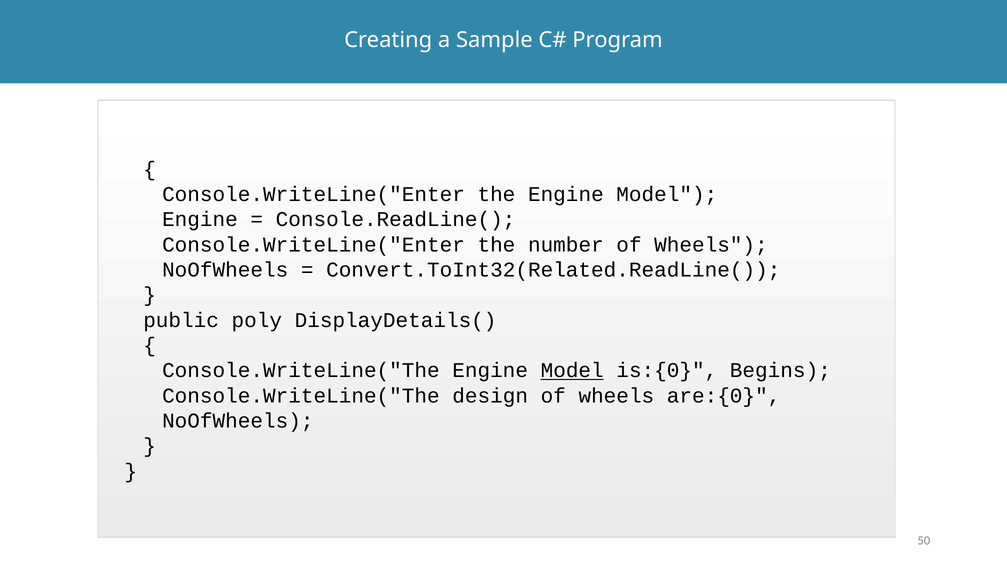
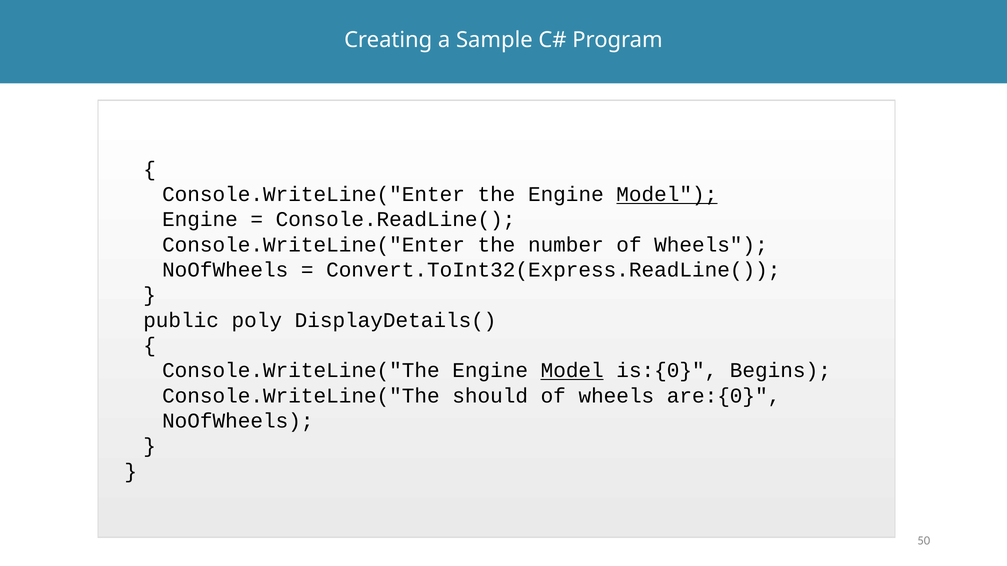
Model at (667, 195) underline: none -> present
Convert.ToInt32(Related.ReadLine(: Convert.ToInt32(Related.ReadLine( -> Convert.ToInt32(Express.ReadLine(
design: design -> should
